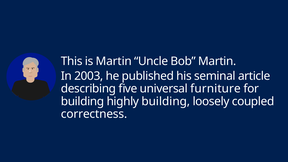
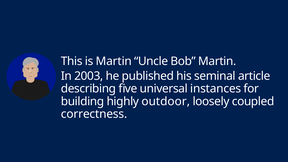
furniture: furniture -> instances
highly building: building -> outdoor
